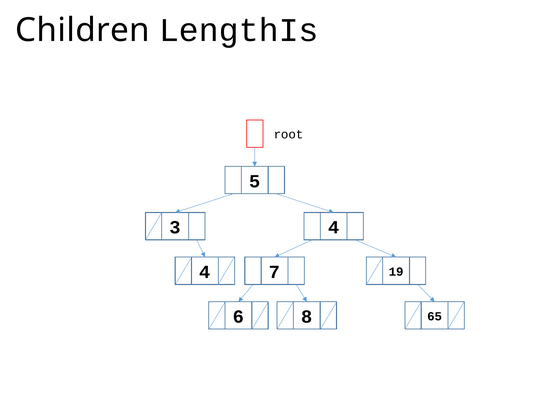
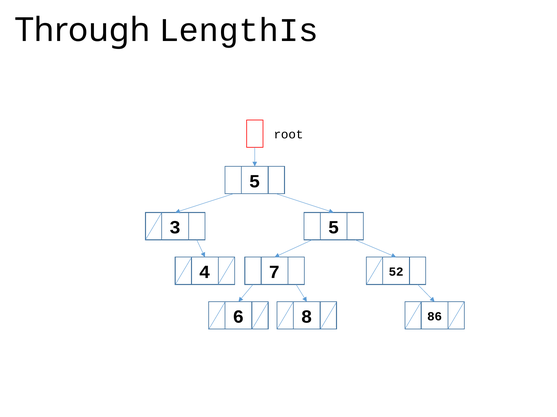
Children: Children -> Through
3 4: 4 -> 5
19: 19 -> 52
65: 65 -> 86
